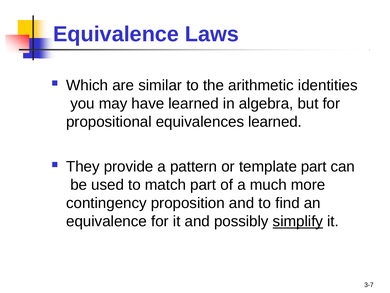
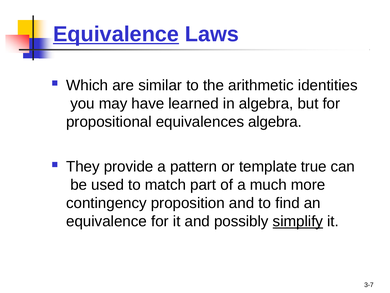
Equivalence at (116, 34) underline: none -> present
equivalences learned: learned -> algebra
template part: part -> true
